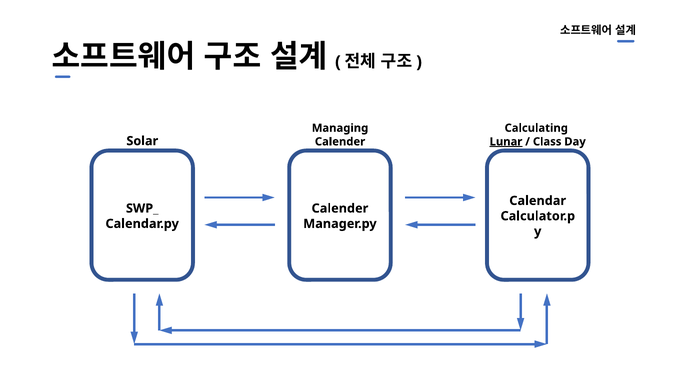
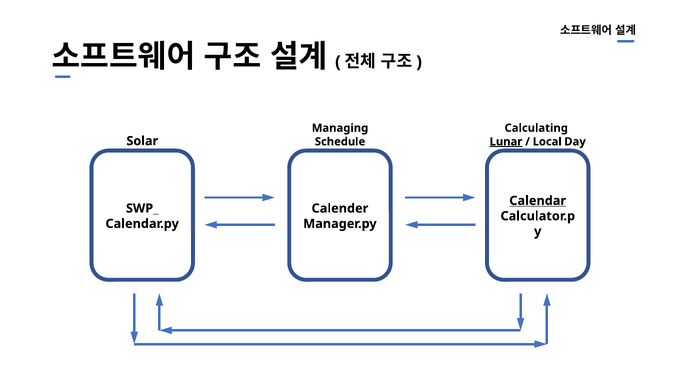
Calender at (340, 141): Calender -> Schedule
Class: Class -> Local
Calendar underline: none -> present
